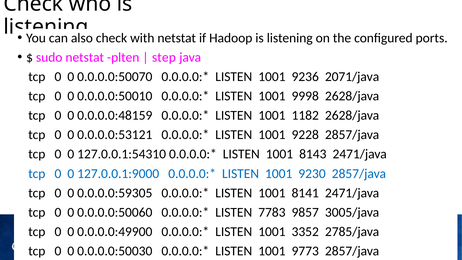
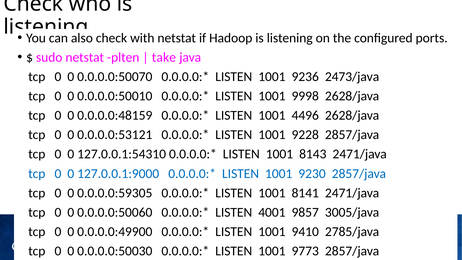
step: step -> take
2071/java: 2071/java -> 2473/java
1182: 1182 -> 4496
7783: 7783 -> 4001
3352: 3352 -> 9410
